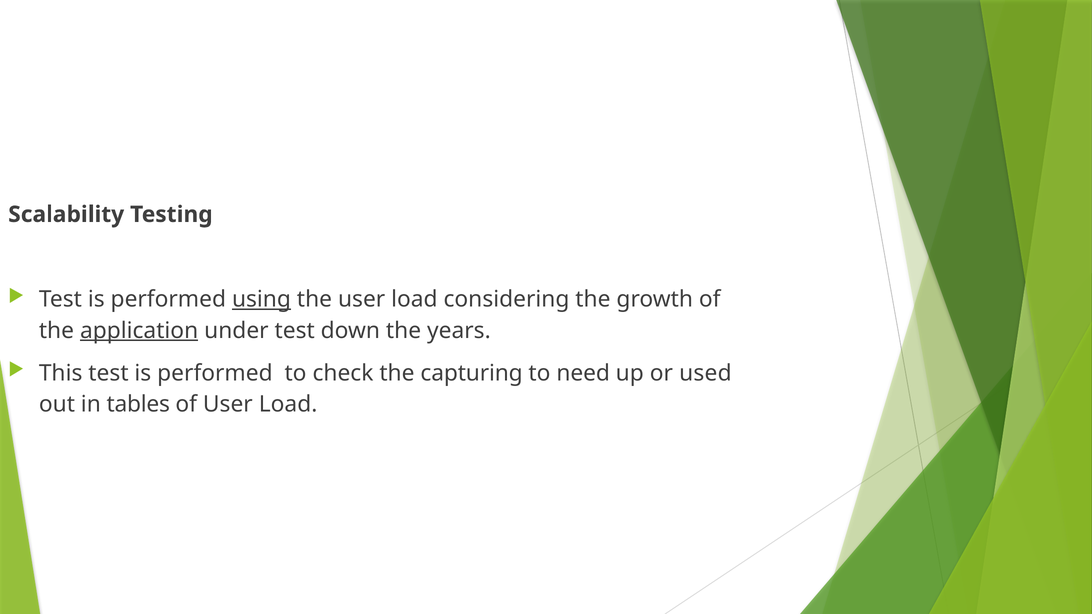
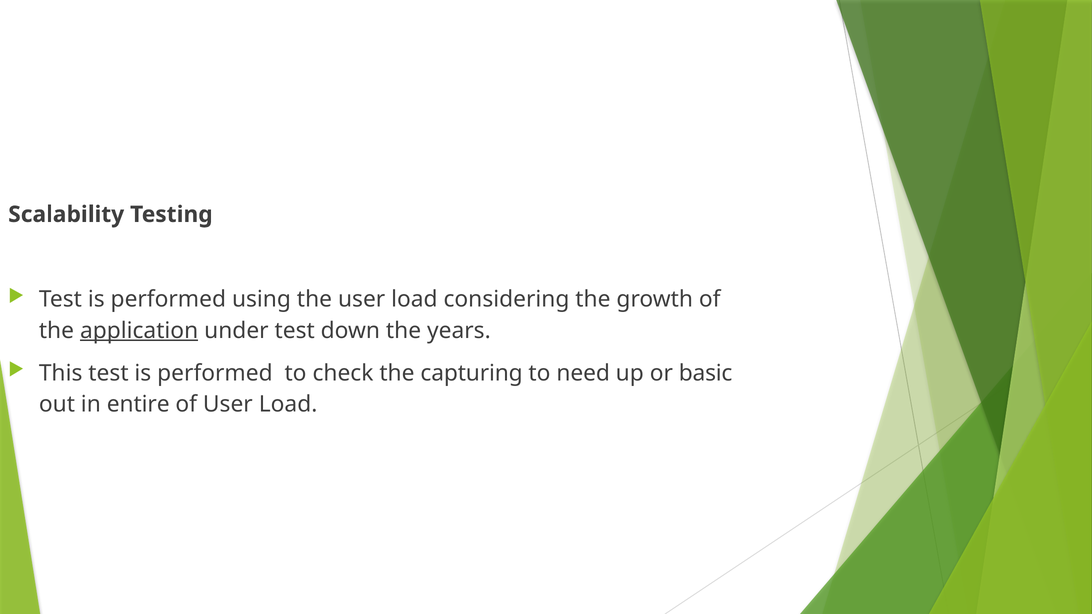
using underline: present -> none
used: used -> basic
tables: tables -> entire
